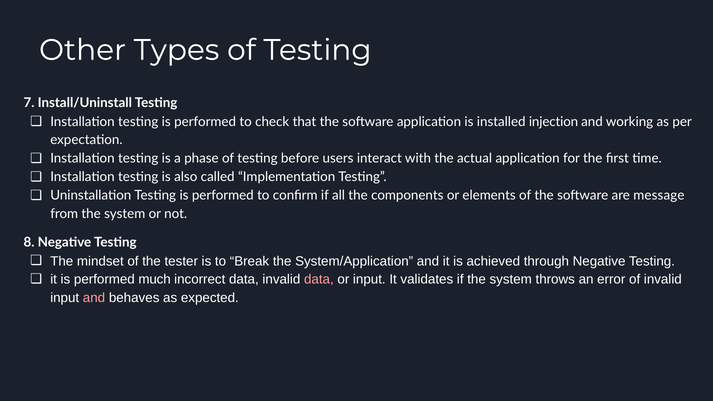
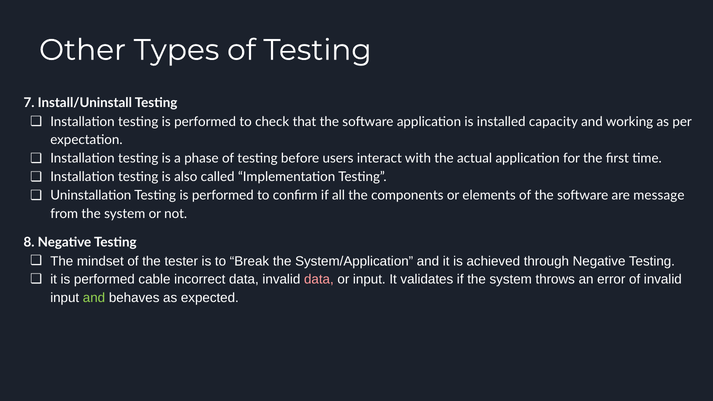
injection: injection -> capacity
much: much -> cable
and at (94, 298) colour: pink -> light green
